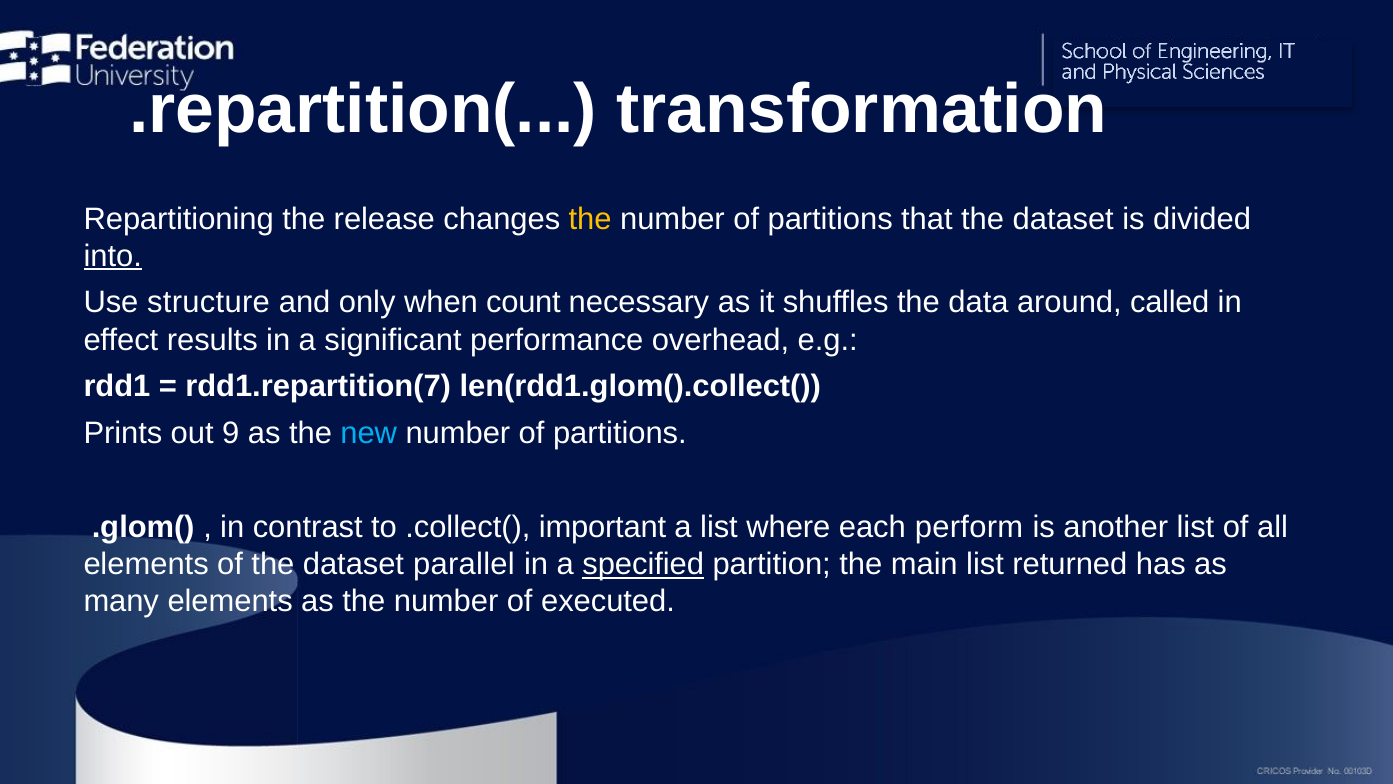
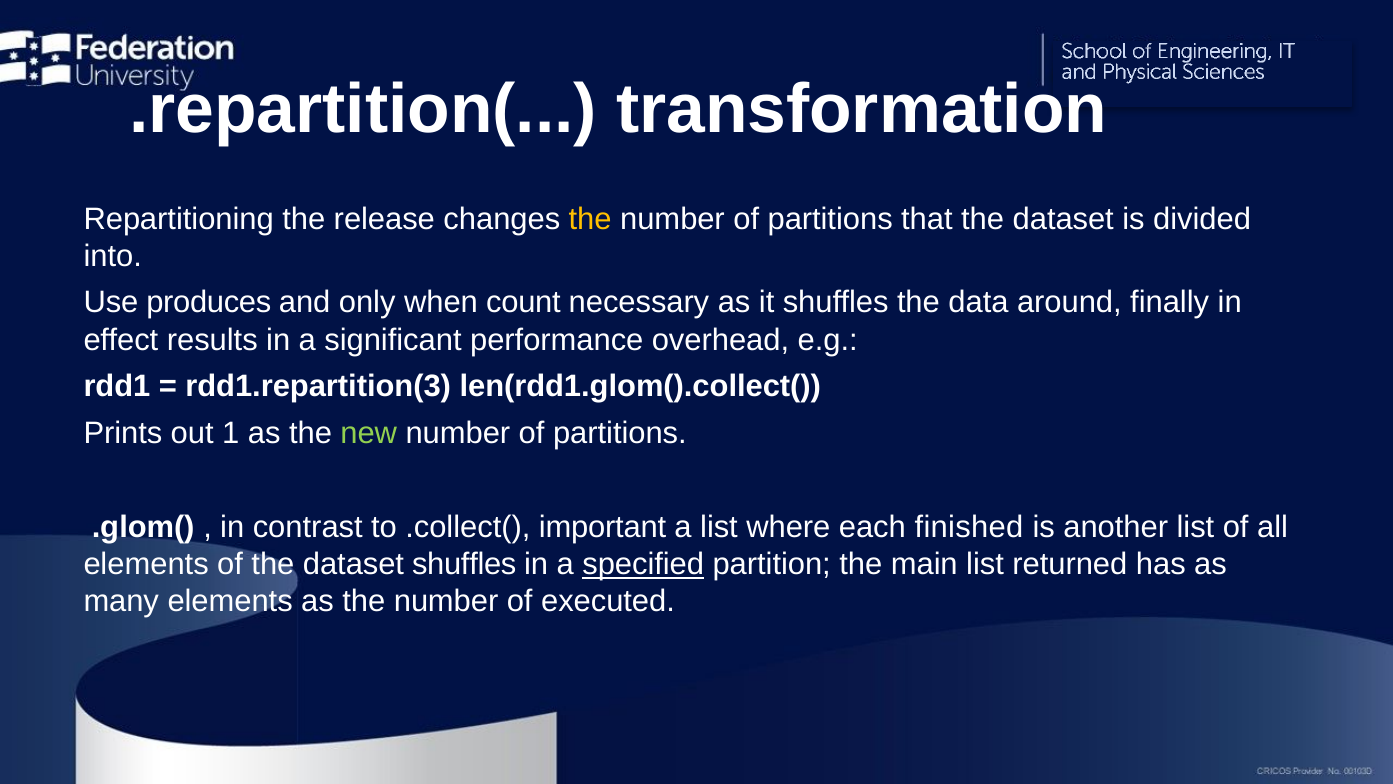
into underline: present -> none
structure: structure -> produces
called: called -> finally
rdd1.repartition(7: rdd1.repartition(7 -> rdd1.repartition(3
9: 9 -> 1
new colour: light blue -> light green
perform: perform -> finished
dataset parallel: parallel -> shuffles
